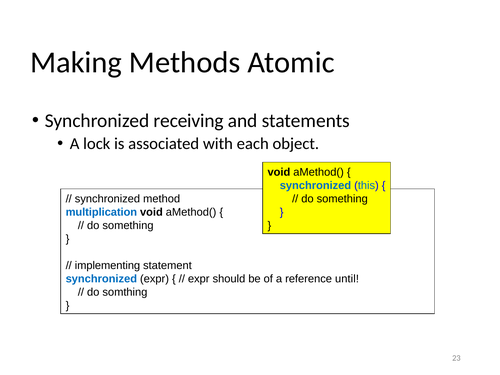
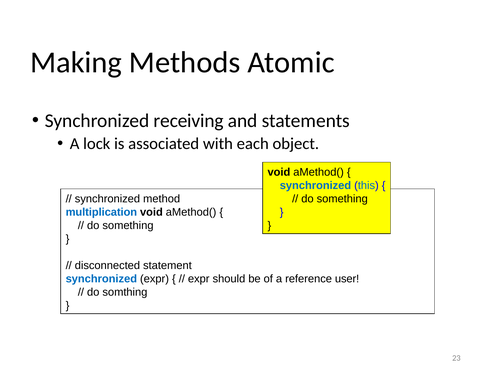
implementing: implementing -> disconnected
until: until -> user
